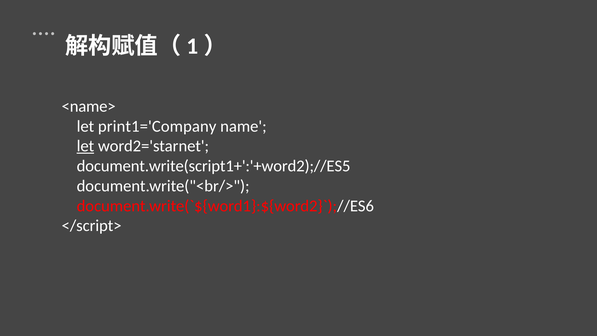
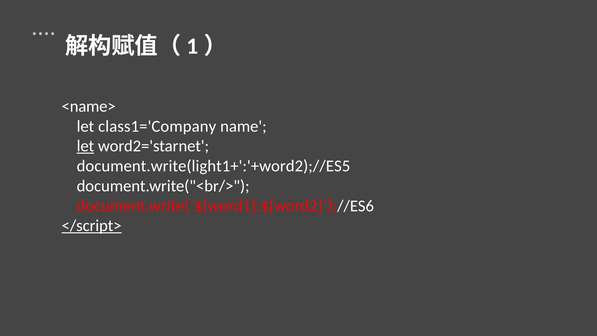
print1='Company: print1='Company -> class1='Company
document.write(script1+':'+word2);//ES5: document.write(script1+':'+word2);//ES5 -> document.write(light1+':'+word2);//ES5
</script> underline: none -> present
